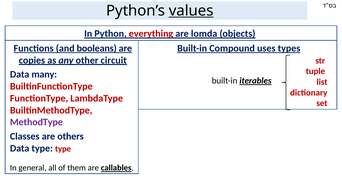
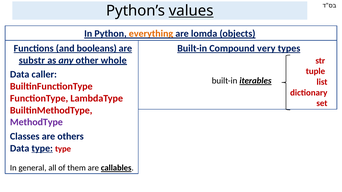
everything colour: red -> orange
uses: uses -> very
copies: copies -> substr
circuit: circuit -> whole
many: many -> caller
type at (42, 149) underline: none -> present
